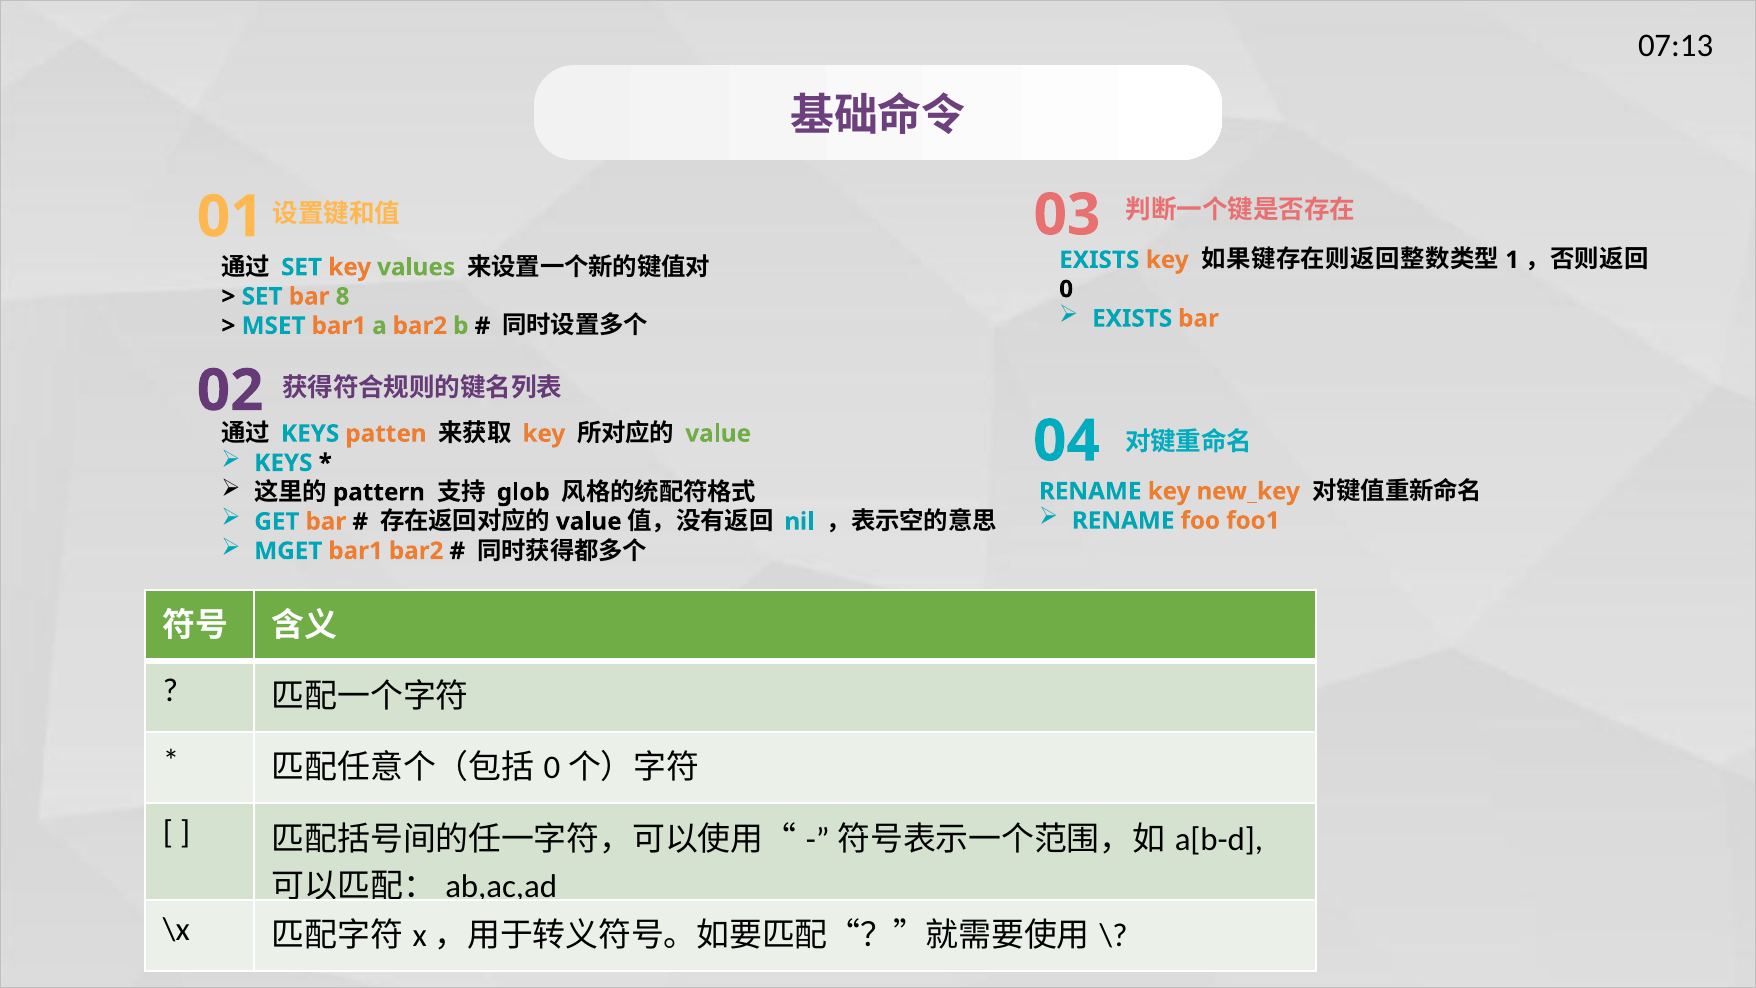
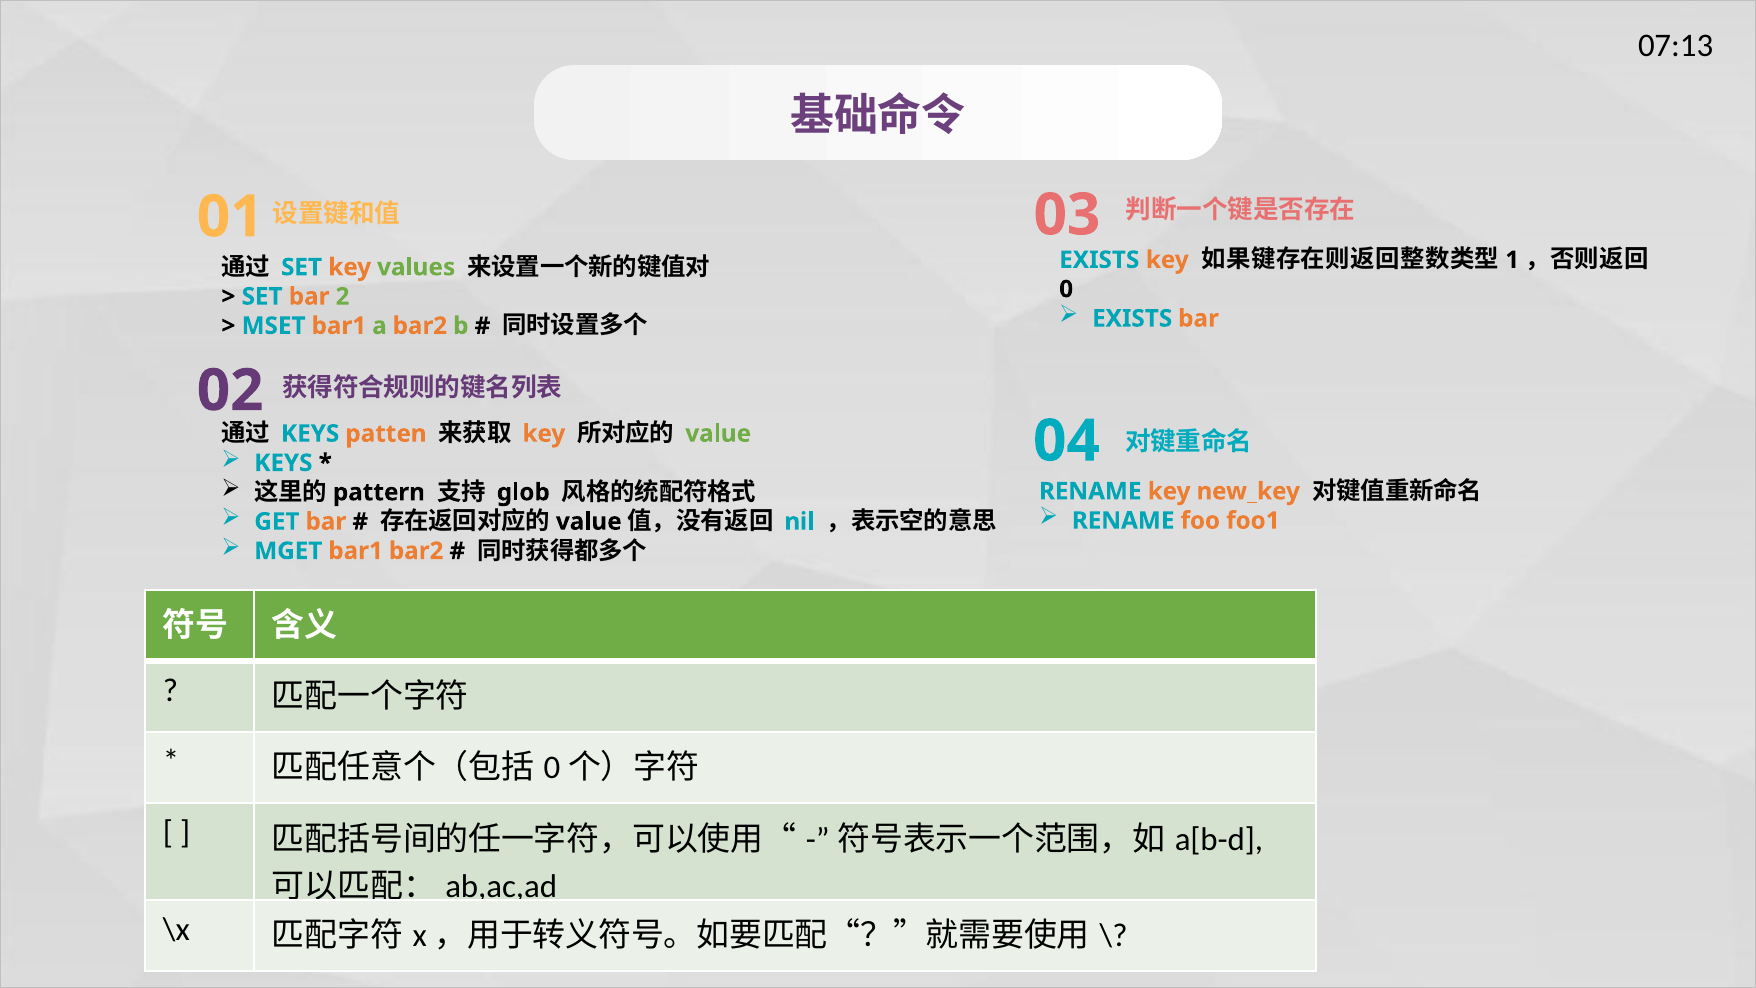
8: 8 -> 2
